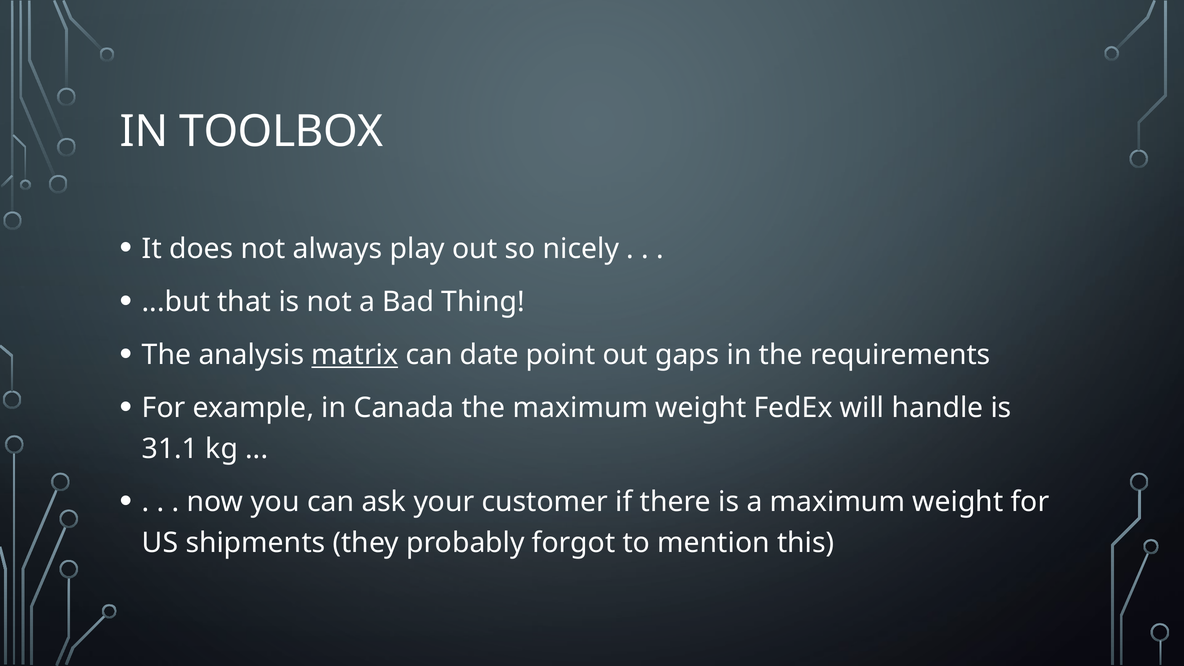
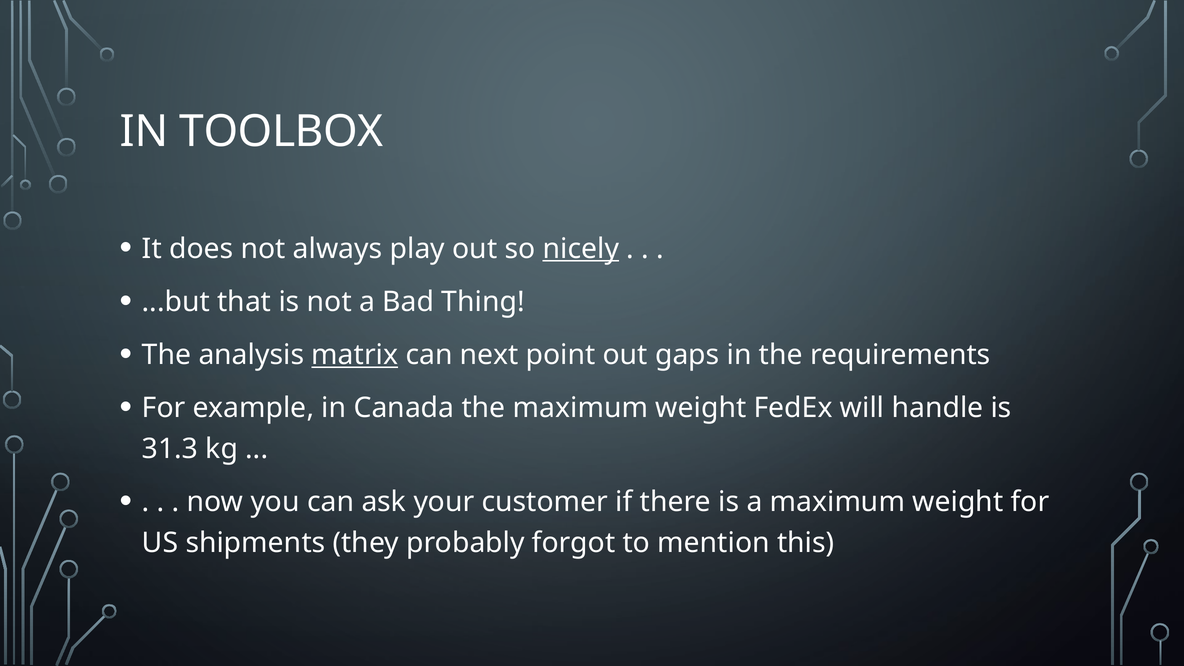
nicely underline: none -> present
date: date -> next
31.1: 31.1 -> 31.3
